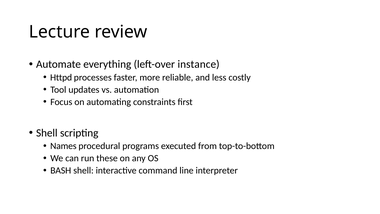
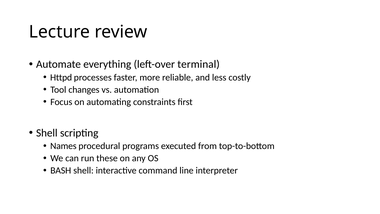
instance: instance -> terminal
updates: updates -> changes
